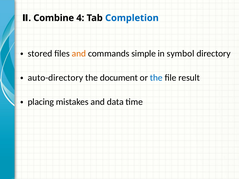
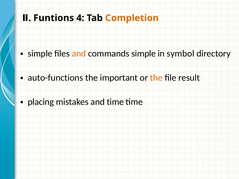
Combine: Combine -> Funtions
Completion colour: blue -> orange
stored at (40, 54): stored -> simple
auto-directory: auto-directory -> auto-functions
document: document -> important
the at (156, 78) colour: blue -> orange
and data: data -> time
